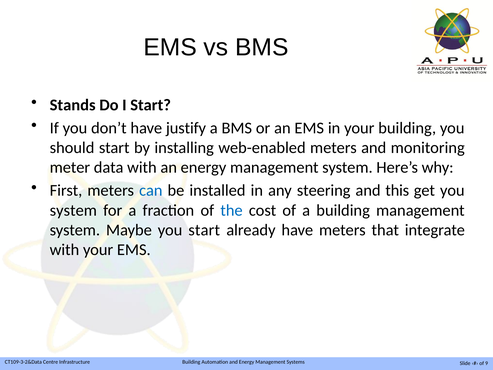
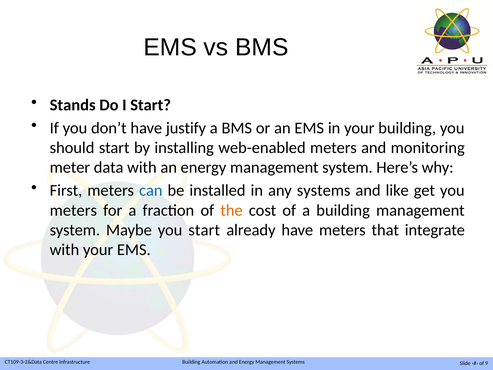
any steering: steering -> systems
this: this -> like
system at (73, 210): system -> meters
the colour: blue -> orange
